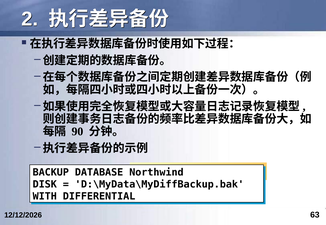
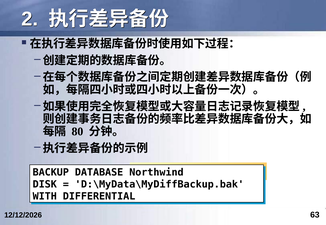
90: 90 -> 80
